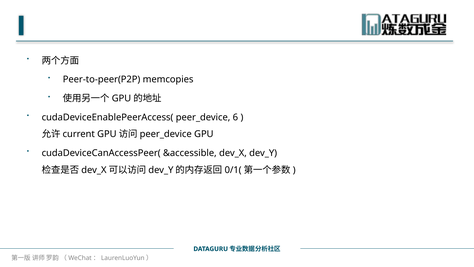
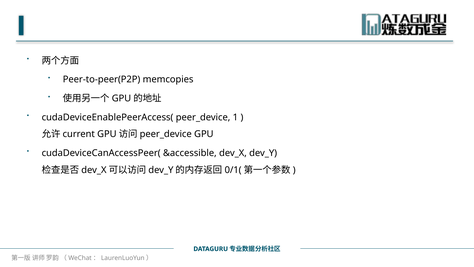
6: 6 -> 1
